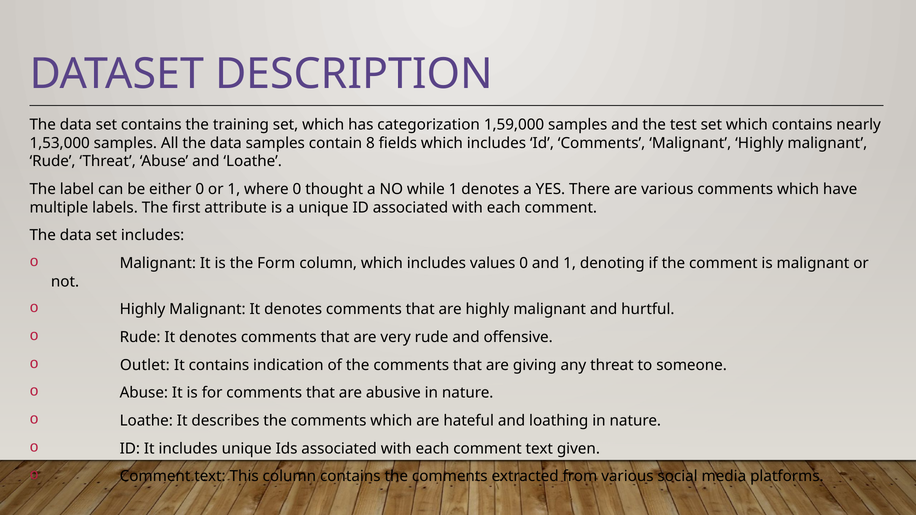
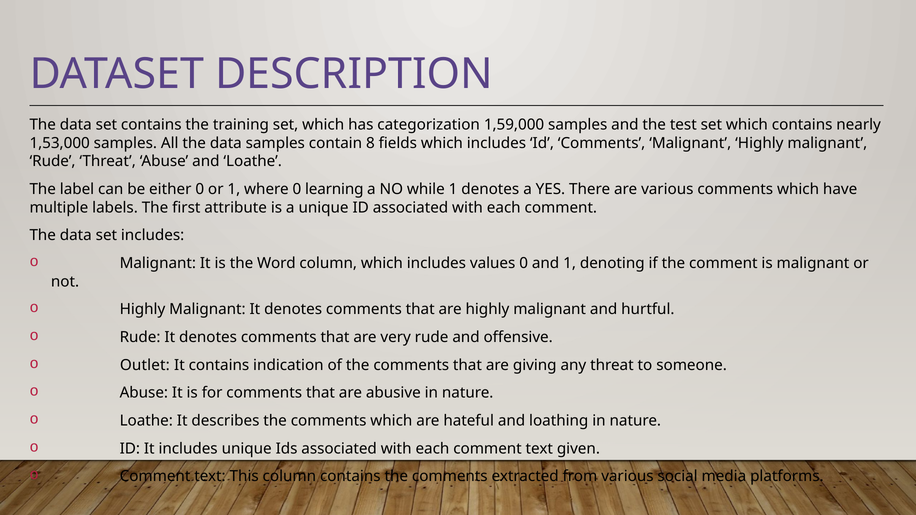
thought: thought -> learning
Form: Form -> Word
